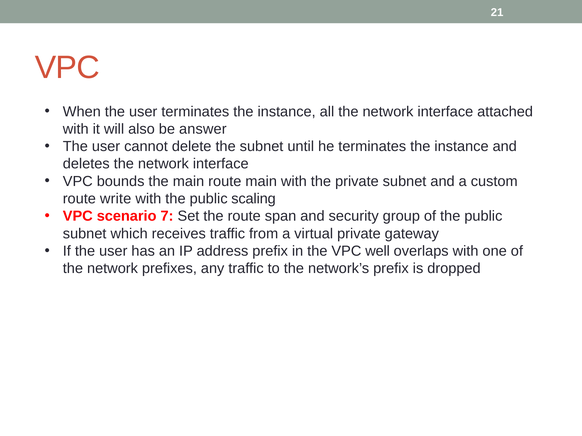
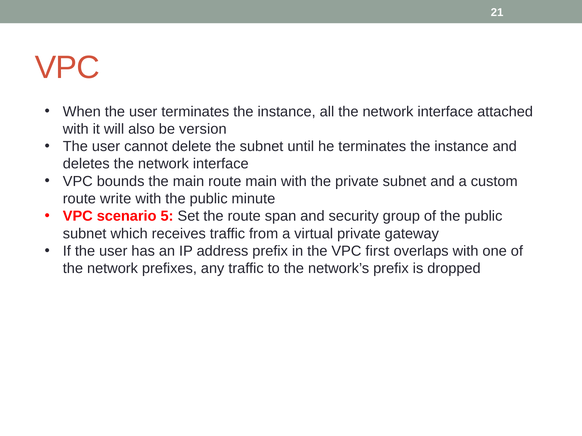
answer: answer -> version
scaling: scaling -> minute
7: 7 -> 5
well: well -> first
